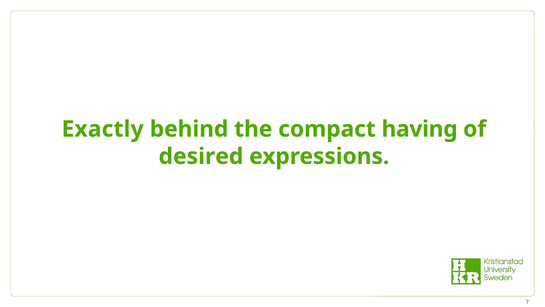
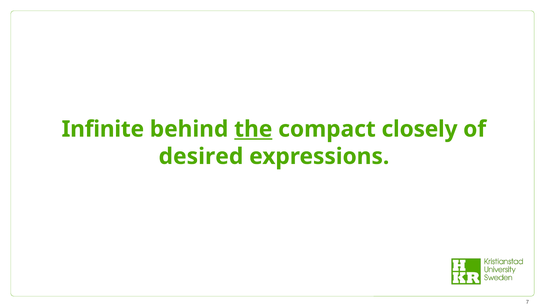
Exactly: Exactly -> Infinite
the underline: none -> present
having: having -> closely
